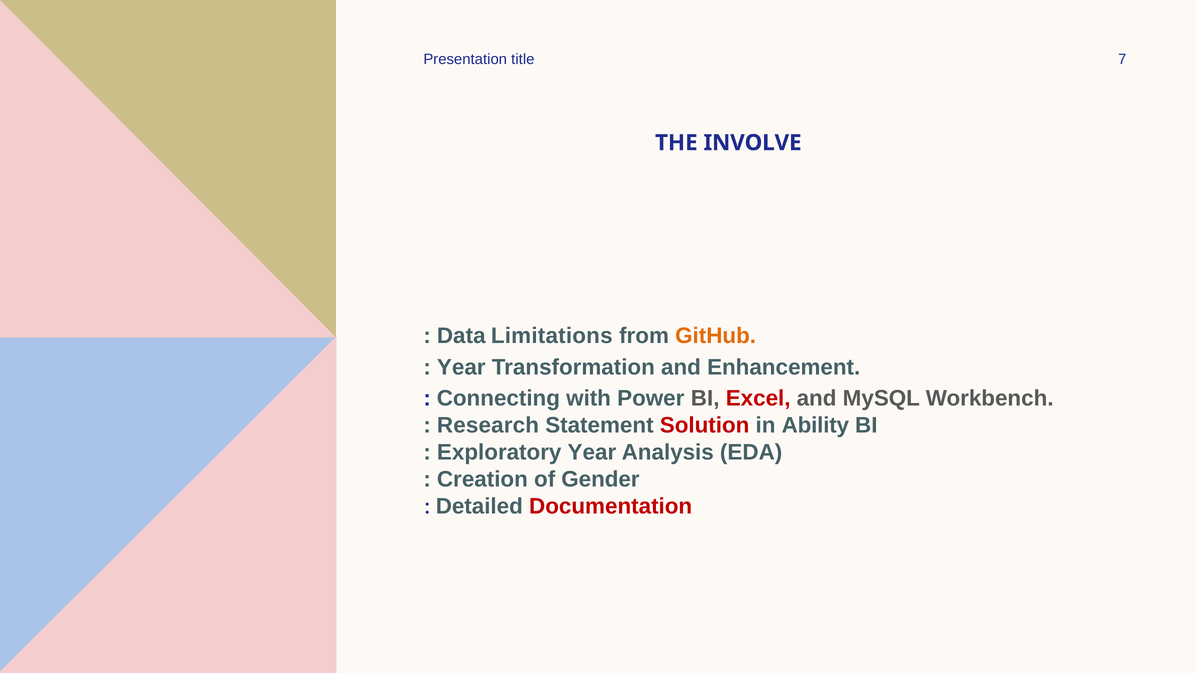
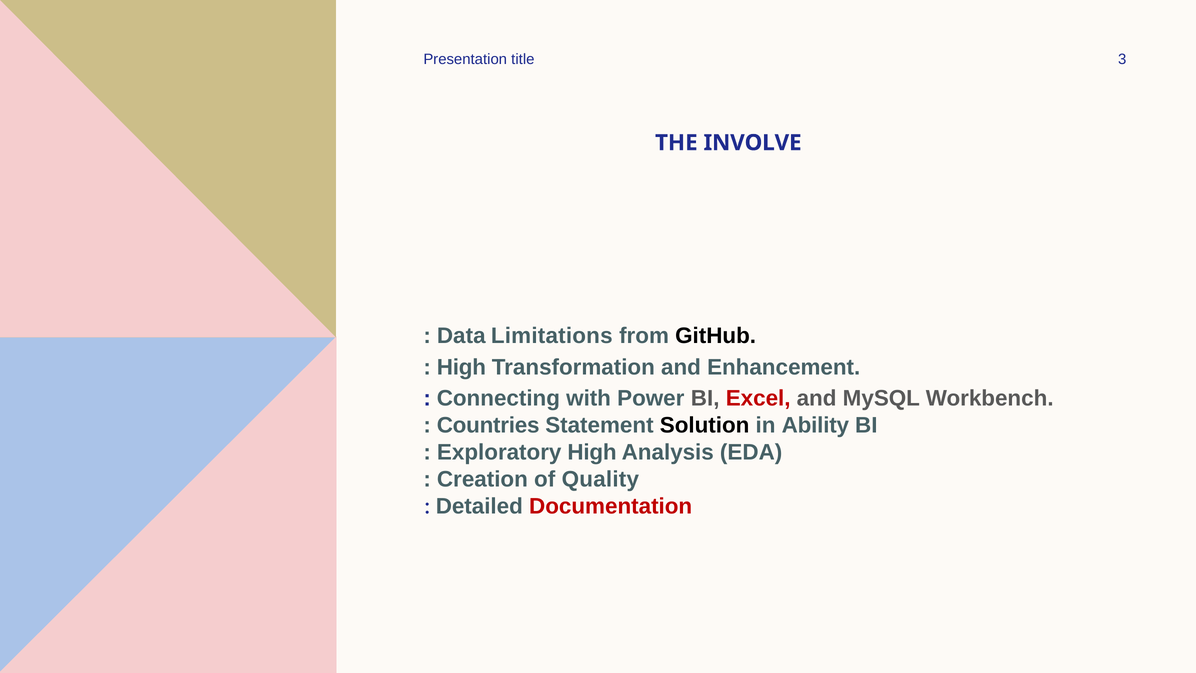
7: 7 -> 3
GitHub colour: orange -> black
Year at (461, 367): Year -> High
Research: Research -> Countries
Solution colour: red -> black
Exploratory Year: Year -> High
Gender: Gender -> Quality
